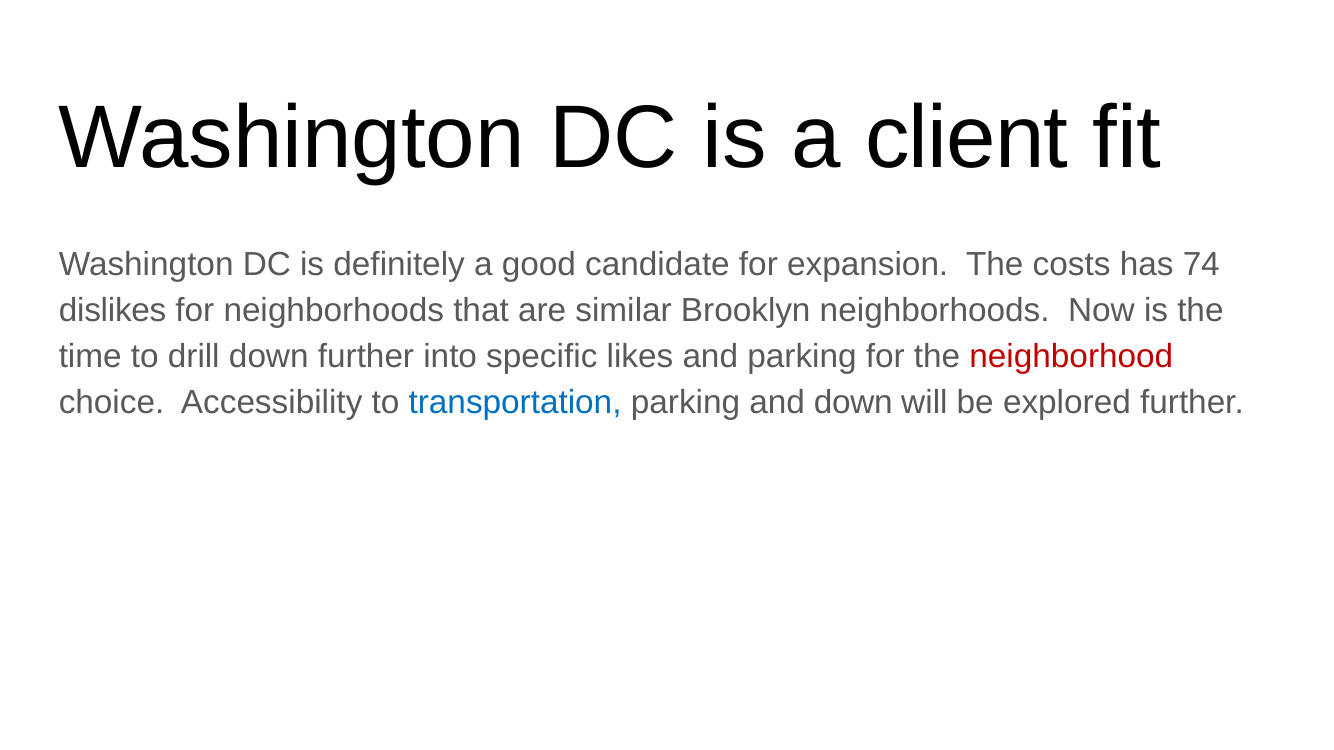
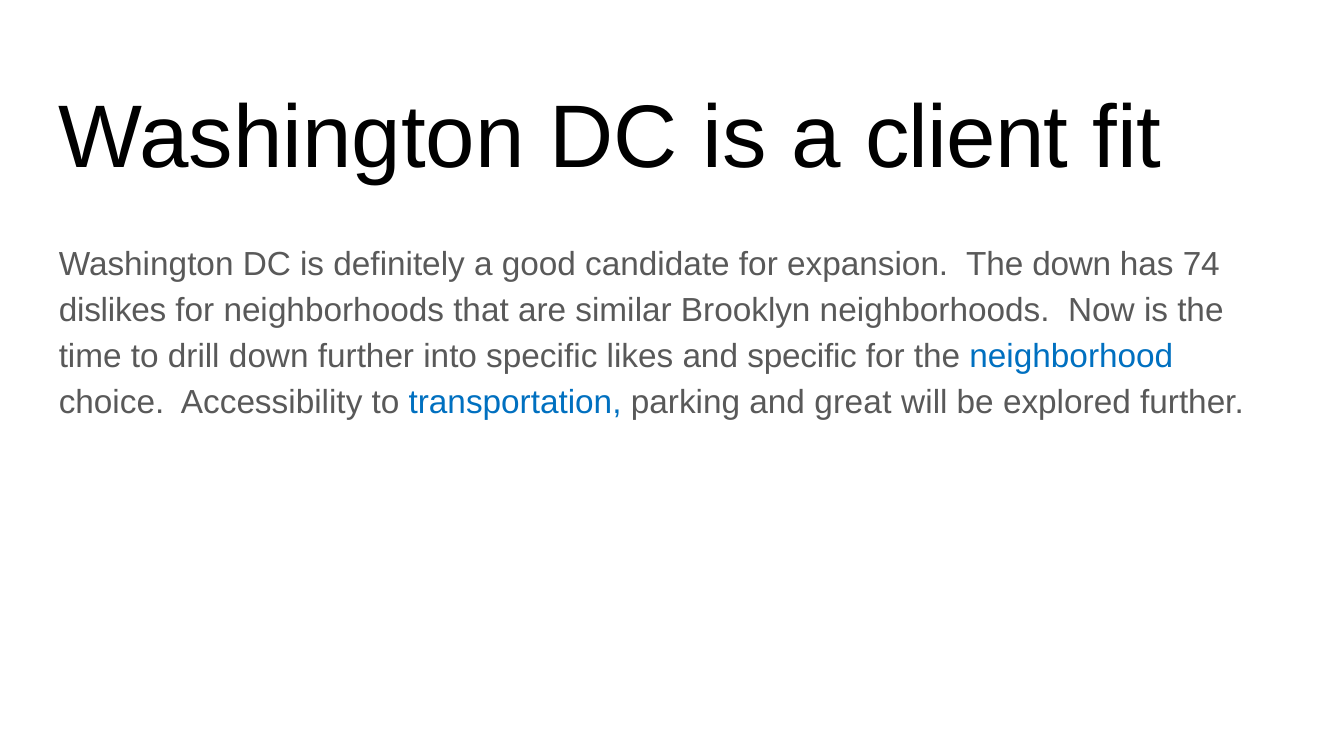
The costs: costs -> down
and parking: parking -> specific
neighborhood colour: red -> blue
and down: down -> great
